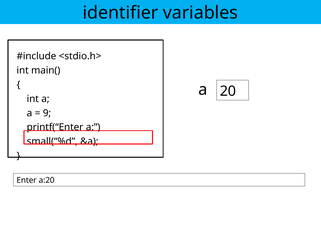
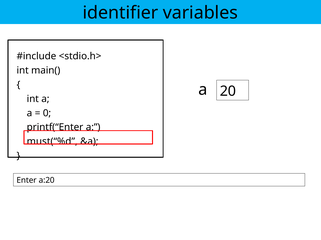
9: 9 -> 0
small(“%d: small(“%d -> must(“%d
